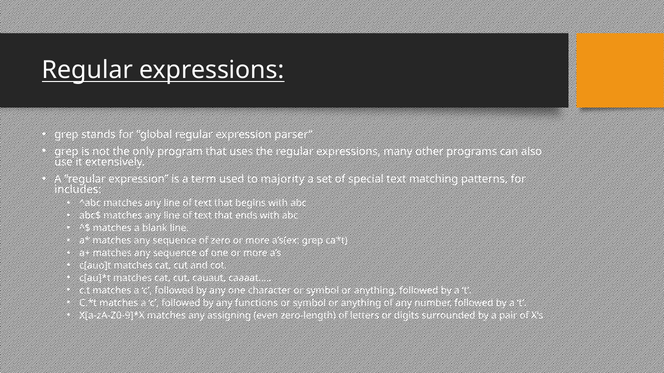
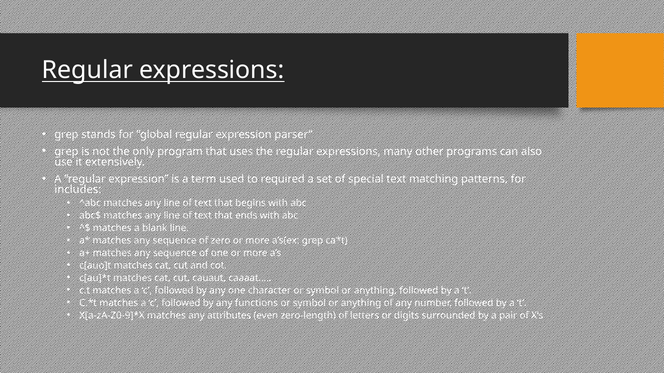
majority: majority -> required
assigning: assigning -> attributes
